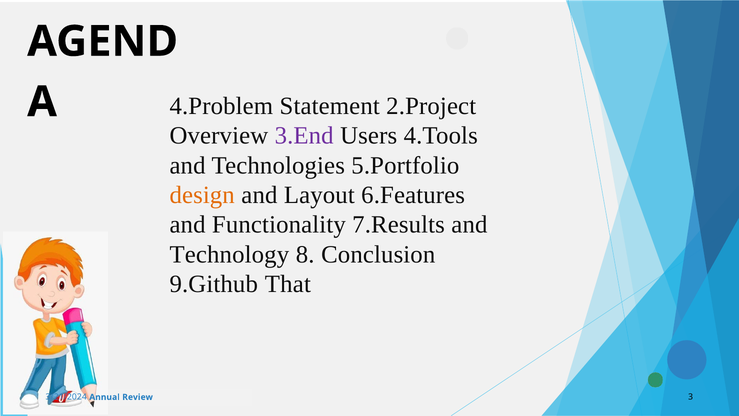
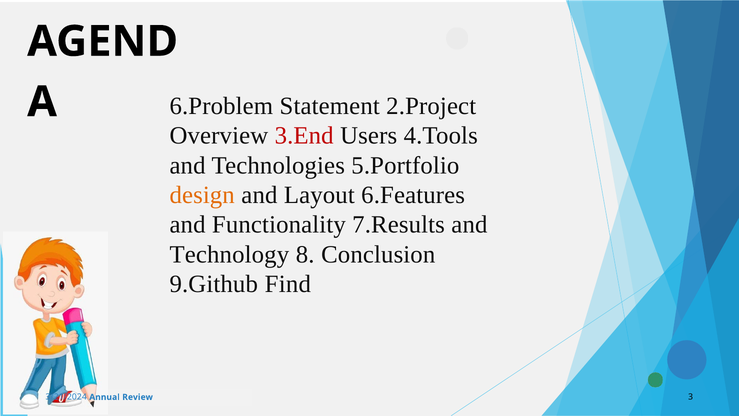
4.Problem: 4.Problem -> 6.Problem
3.End colour: purple -> red
That: That -> Find
